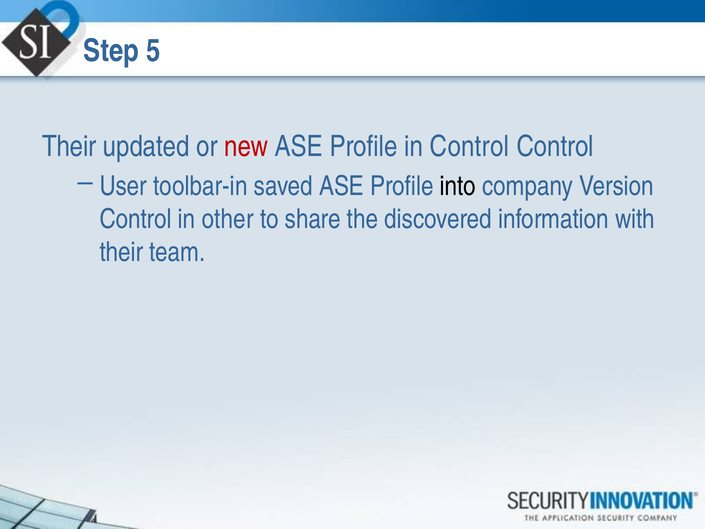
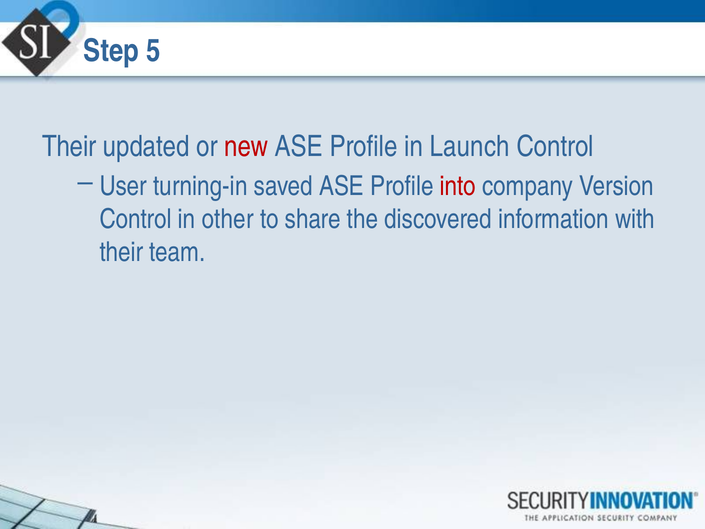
in Control: Control -> Launch
toolbar-in: toolbar-in -> turning-in
into colour: black -> red
